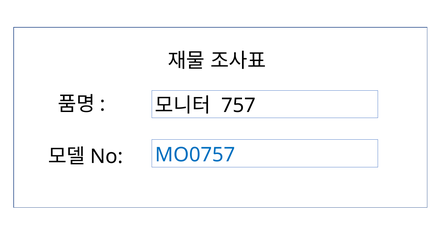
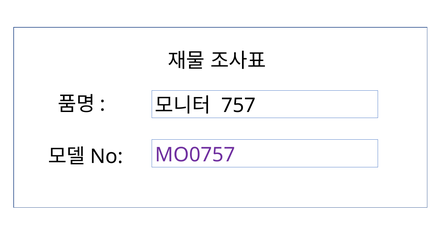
MO0757 colour: blue -> purple
